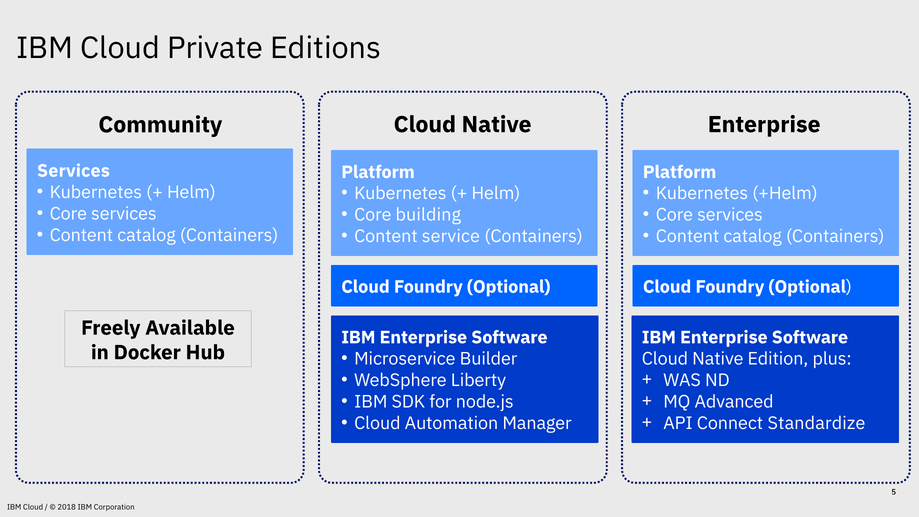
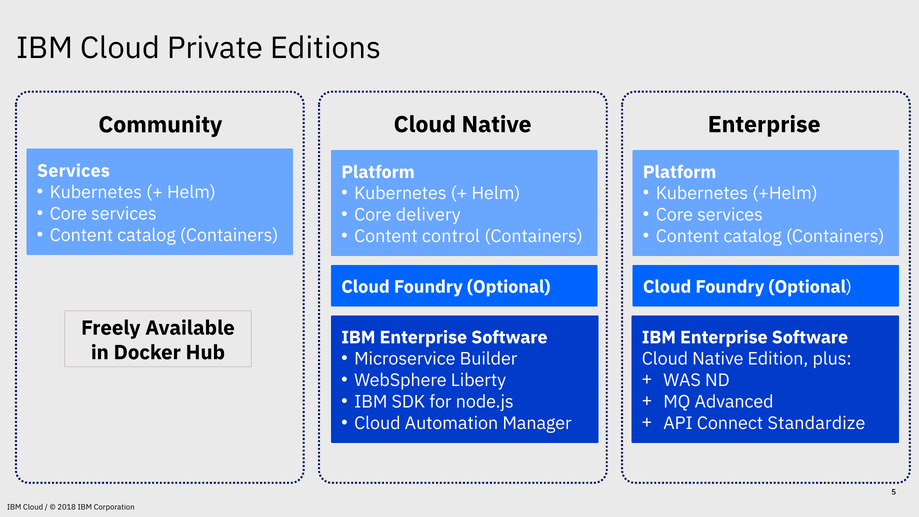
building: building -> delivery
service: service -> control
